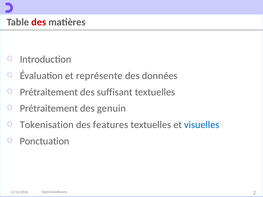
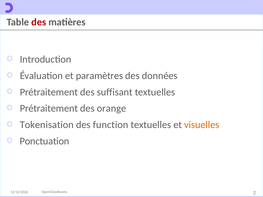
représente: représente -> paramètres
genuin: genuin -> orange
features: features -> function
visuelles colour: blue -> orange
